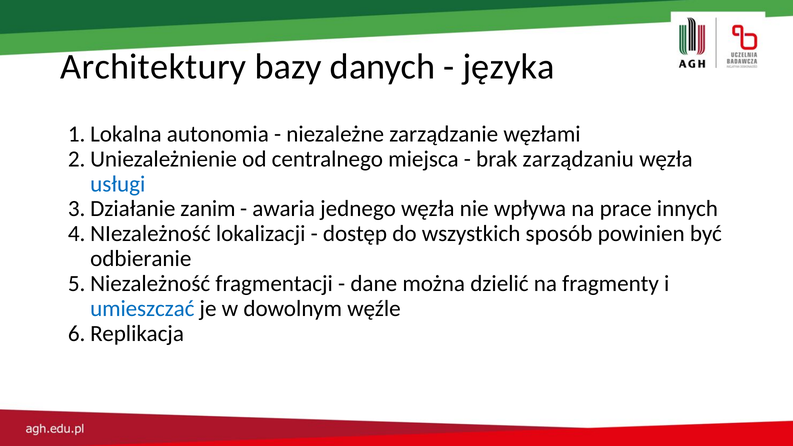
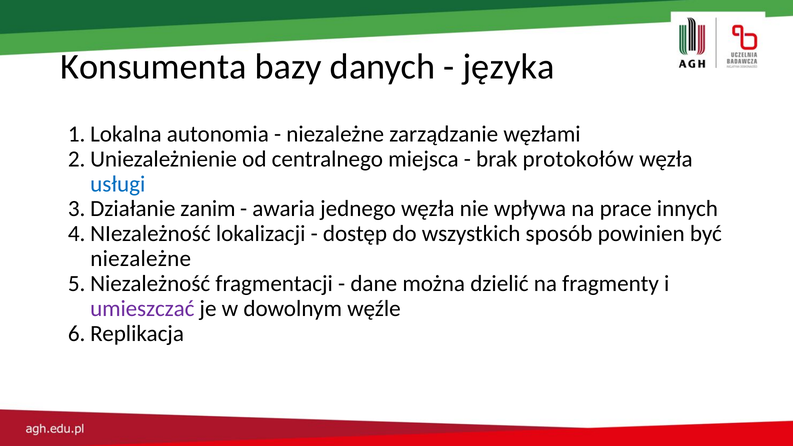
Architektury: Architektury -> Konsumenta
zarządzaniu: zarządzaniu -> protokołów
odbieranie at (141, 259): odbieranie -> niezależne
umieszczać colour: blue -> purple
